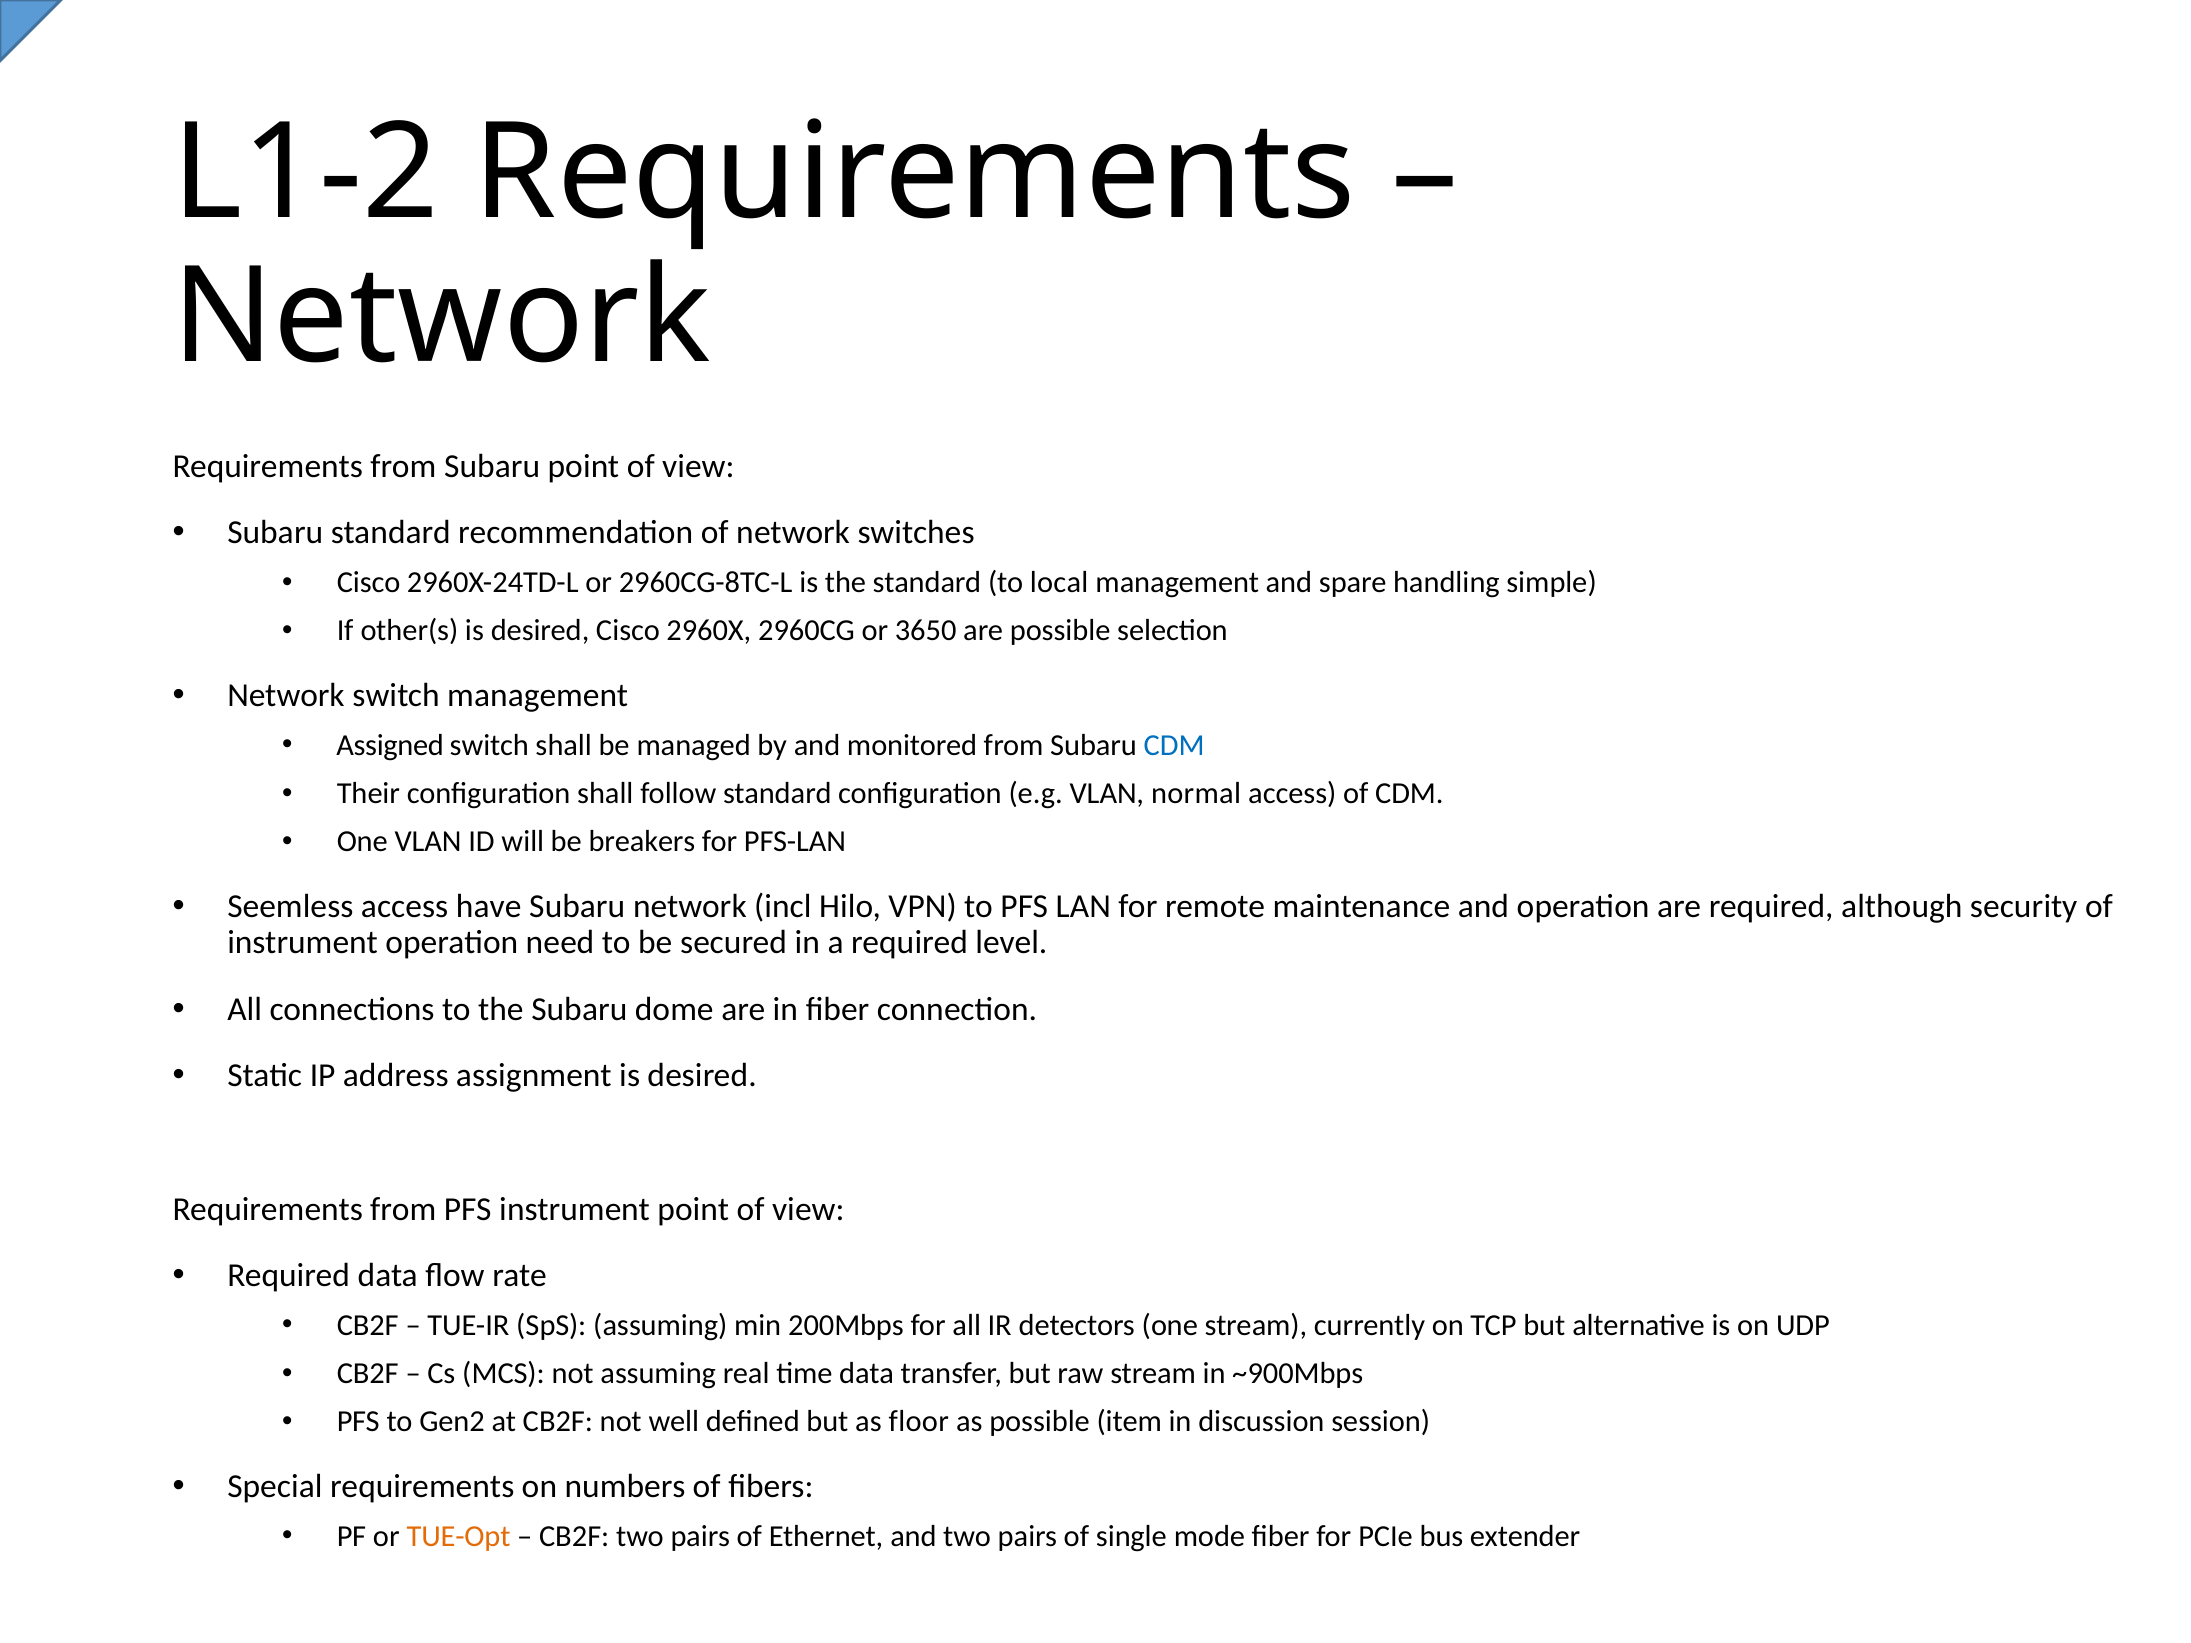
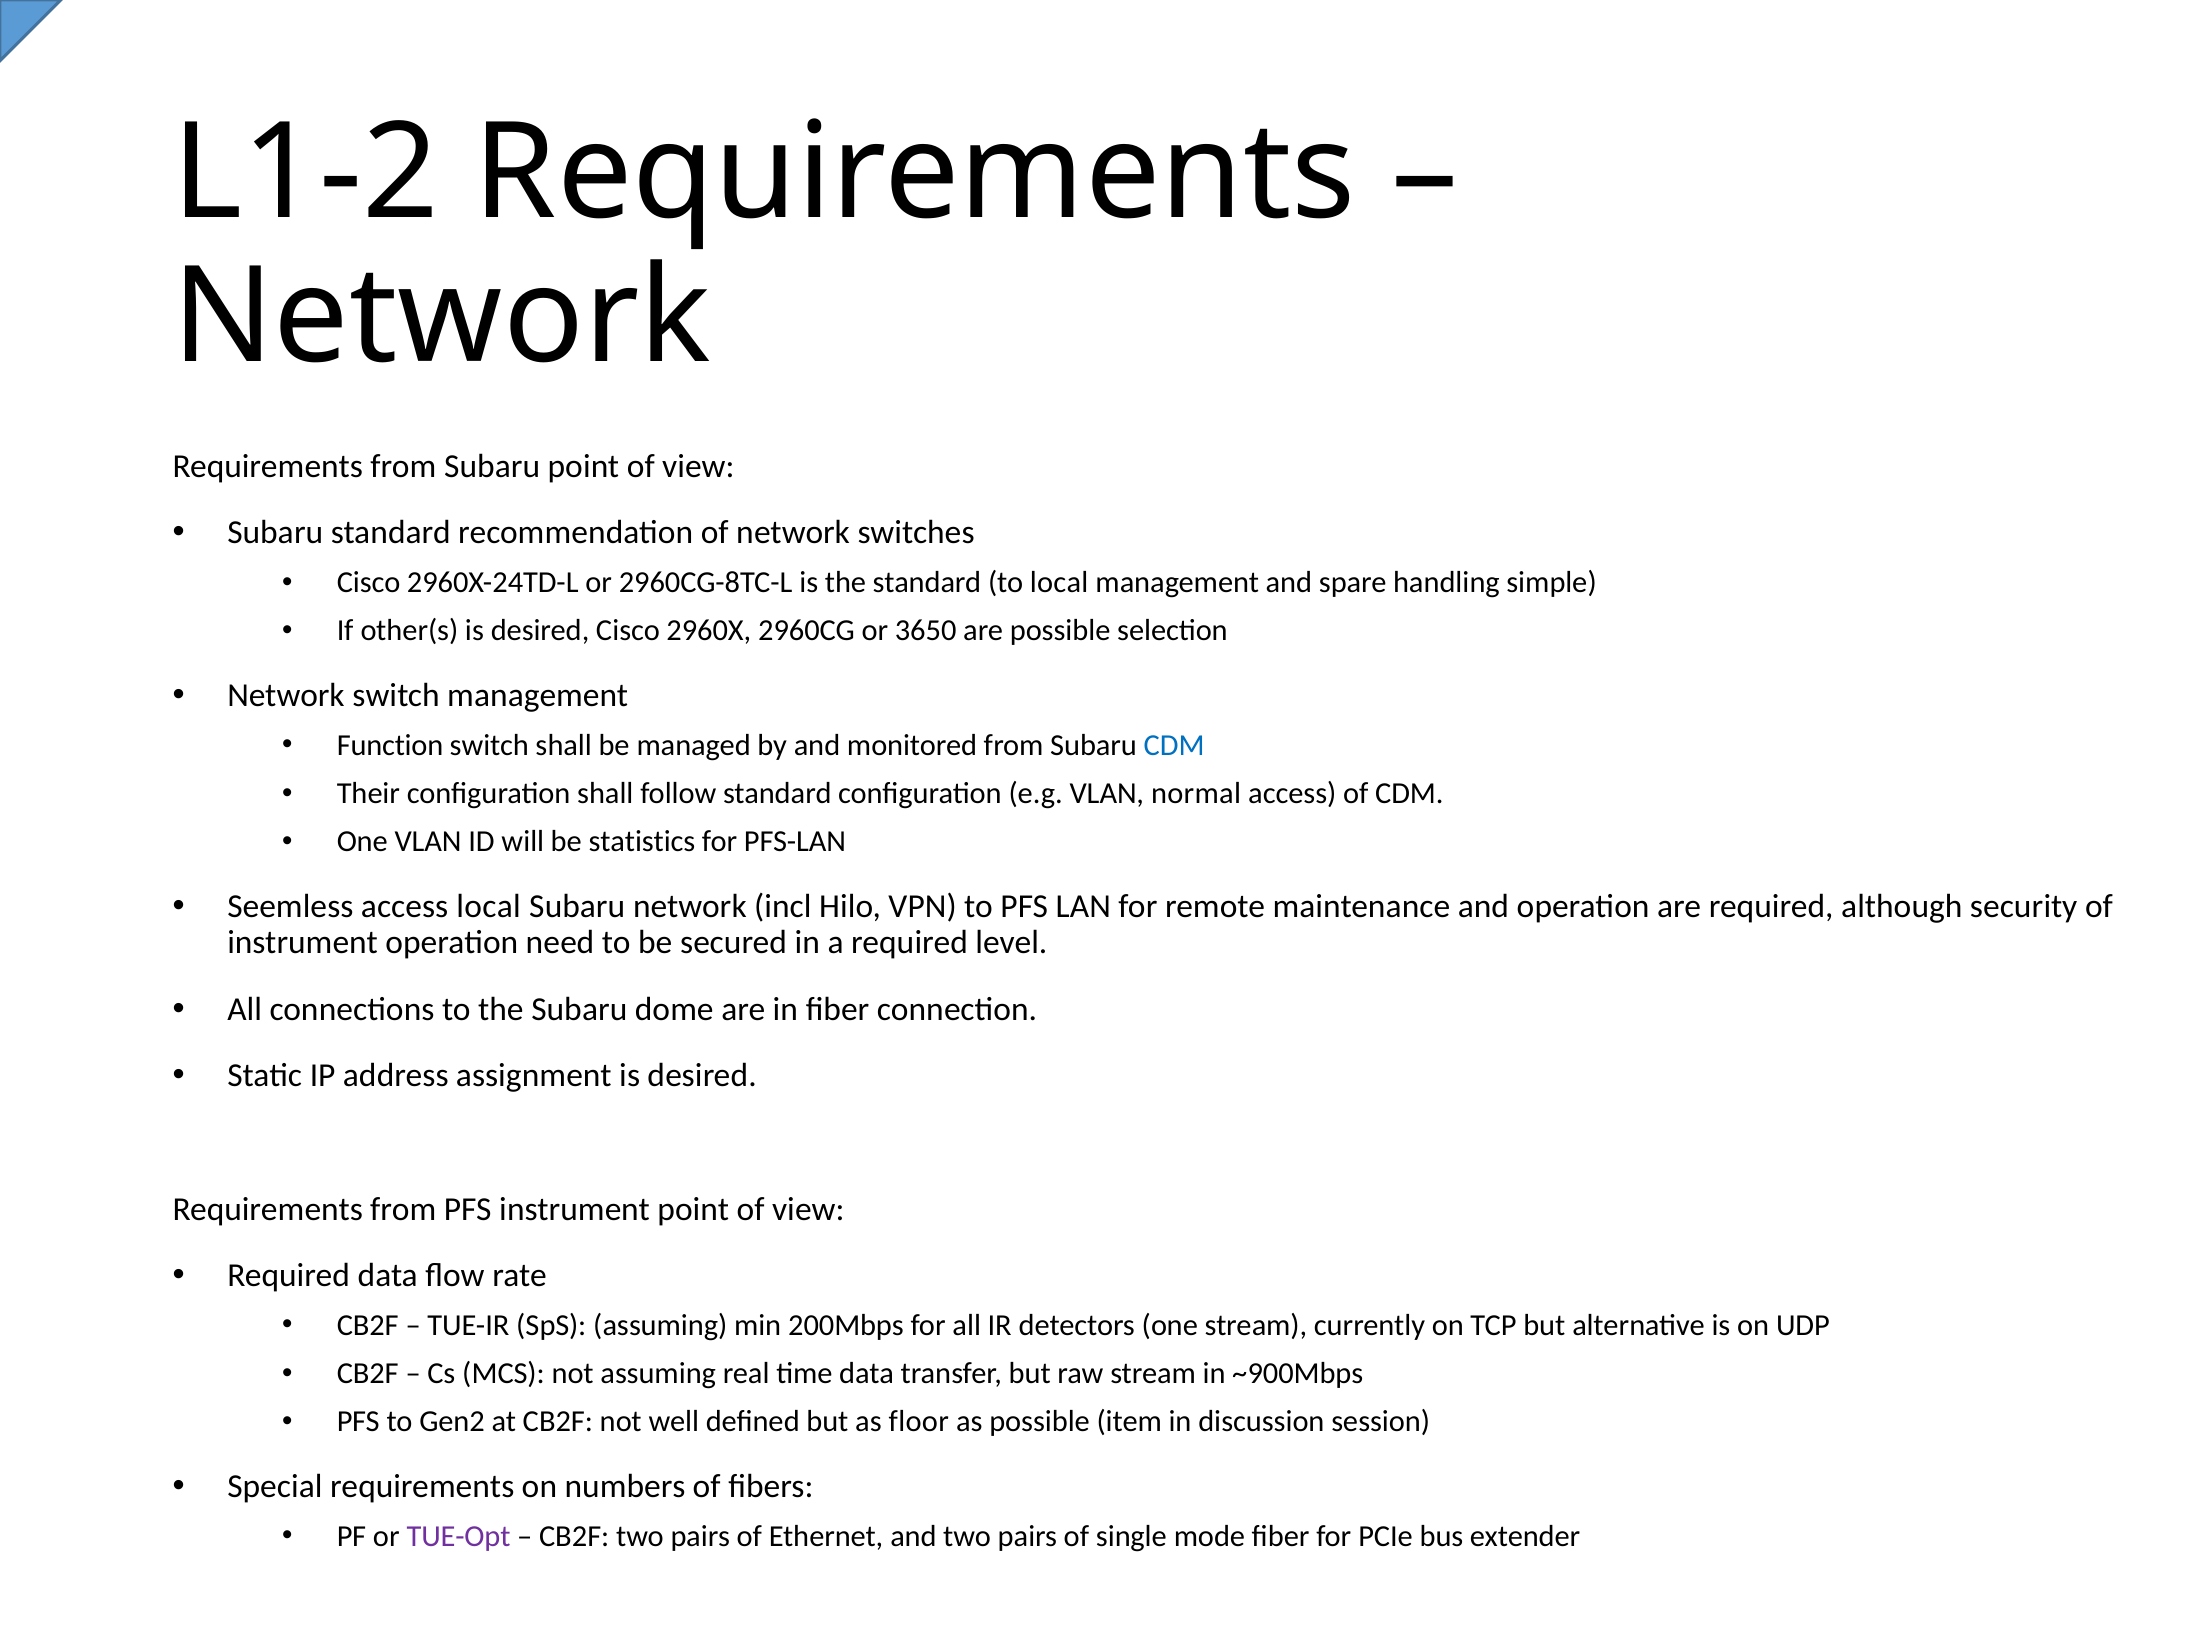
Assigned: Assigned -> Function
breakers: breakers -> statistics
access have: have -> local
TUE-Opt colour: orange -> purple
